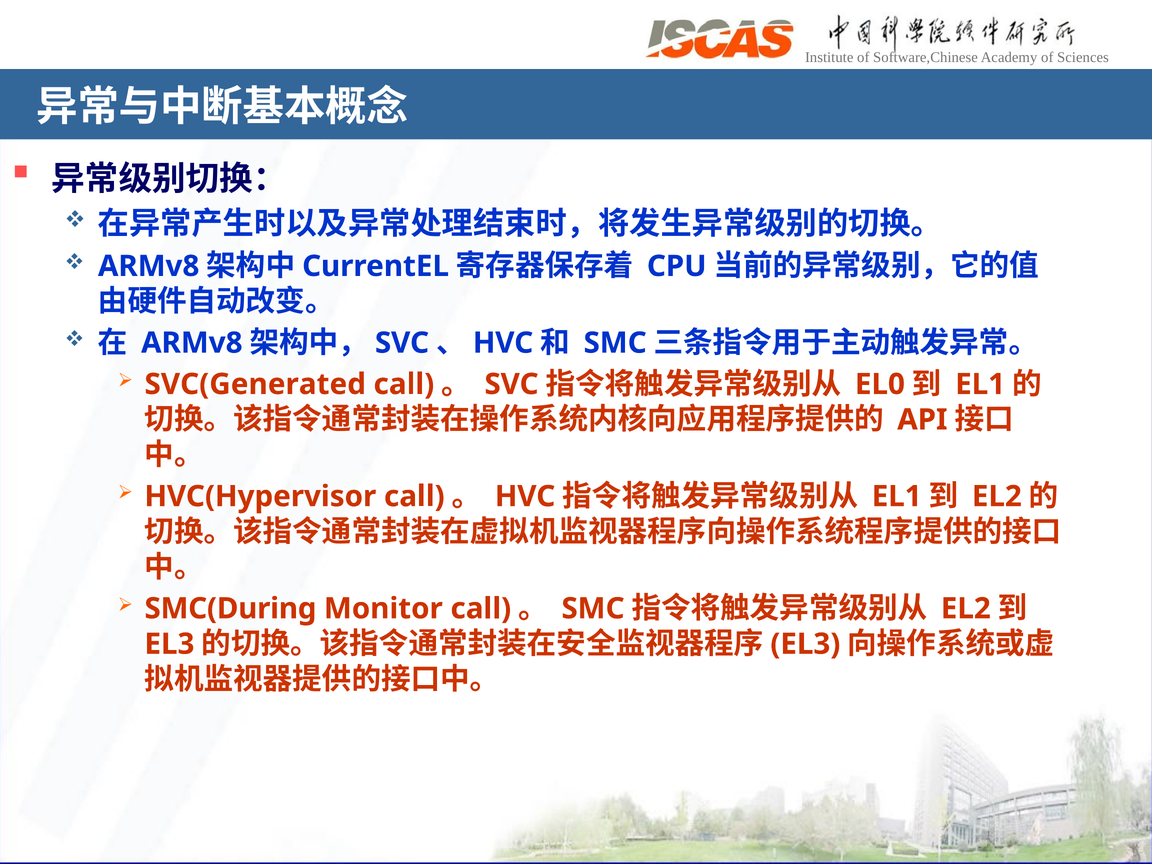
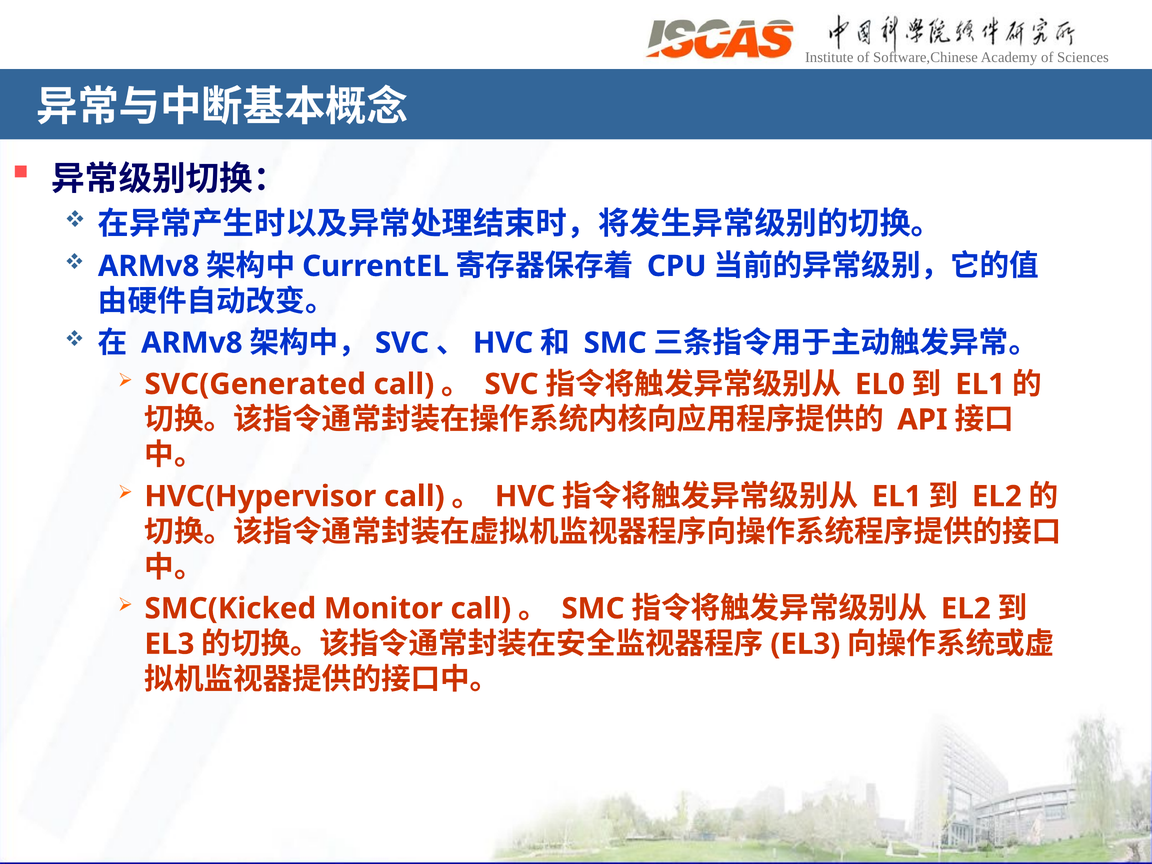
SMC(During: SMC(During -> SMC(Kicked
